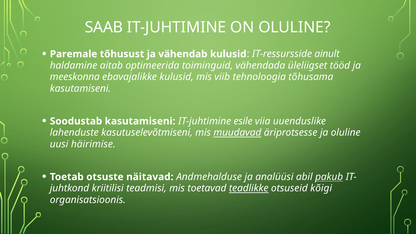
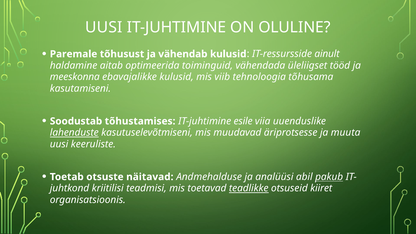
SAAB at (104, 27): SAAB -> UUSI
Soodustab kasutamiseni: kasutamiseni -> tõhustamises
lahenduste underline: none -> present
muudavad underline: present -> none
ja oluline: oluline -> muuta
häirimise: häirimise -> keeruliste
kõigi: kõigi -> kiiret
